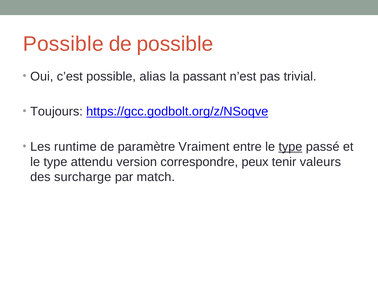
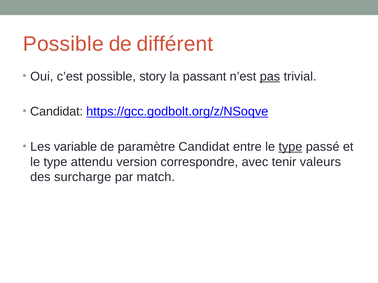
de possible: possible -> différent
alias: alias -> story
pas underline: none -> present
Toujours at (56, 112): Toujours -> Candidat
runtime: runtime -> variable
paramètre Vraiment: Vraiment -> Candidat
peux: peux -> avec
